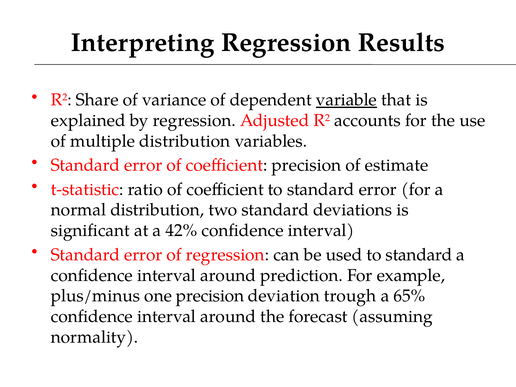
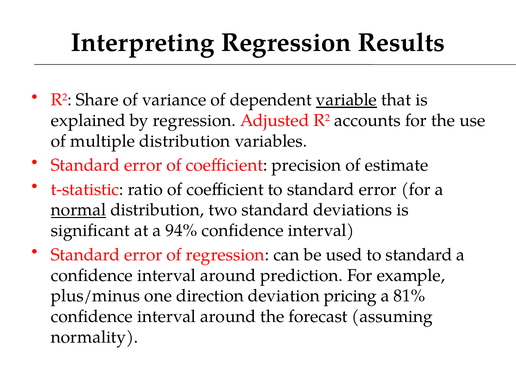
normal underline: none -> present
42%: 42% -> 94%
one precision: precision -> direction
trough: trough -> pricing
65%: 65% -> 81%
